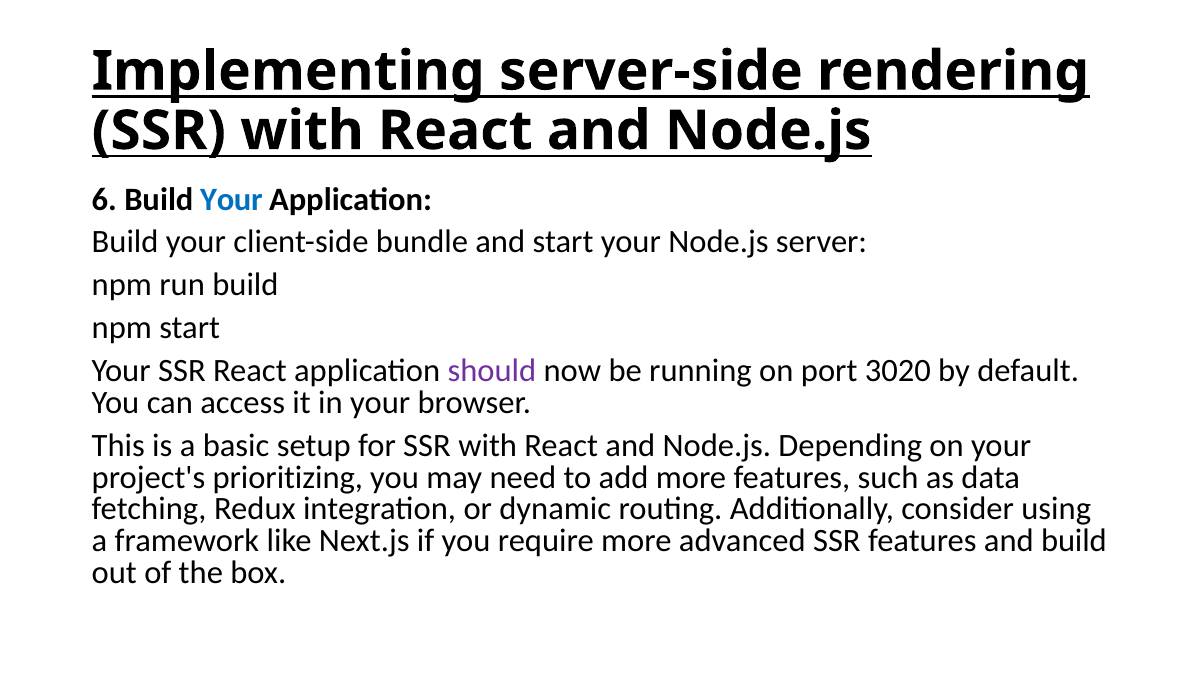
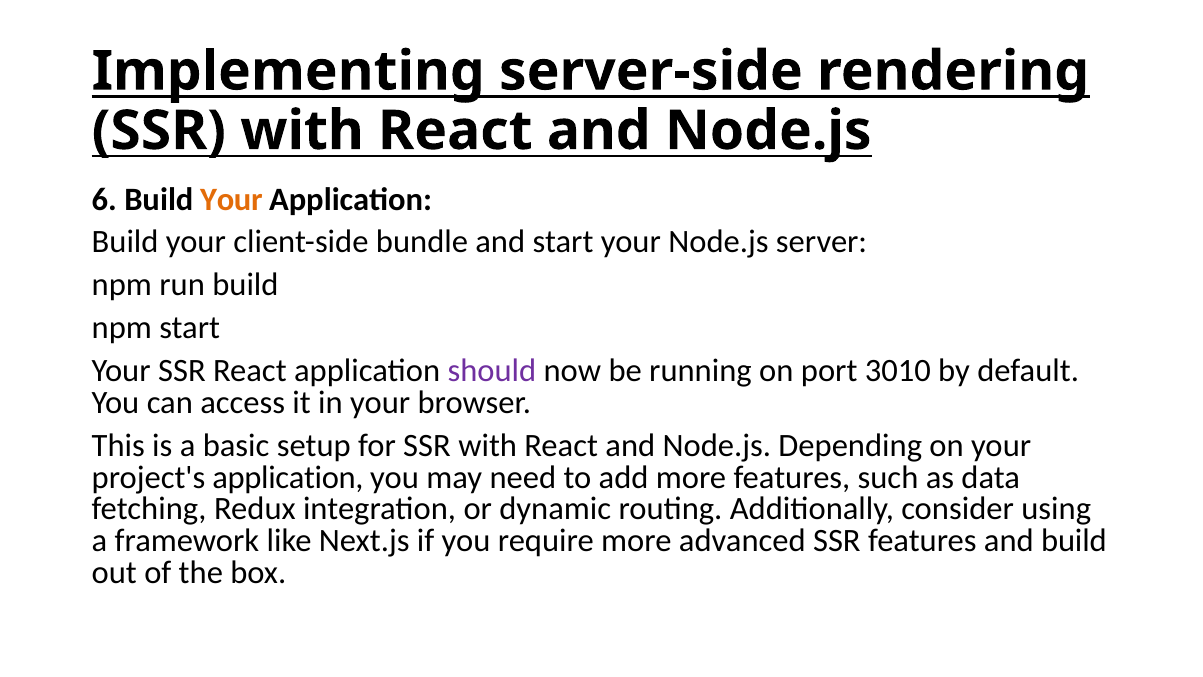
Your at (231, 199) colour: blue -> orange
3020: 3020 -> 3010
project's prioritizing: prioritizing -> application
